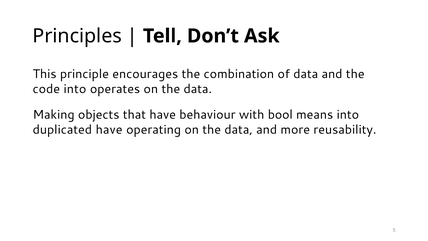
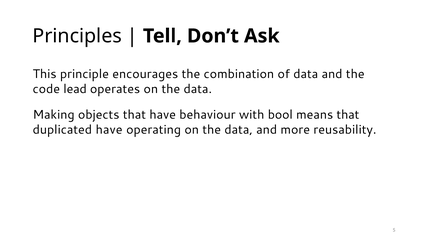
code into: into -> lead
means into: into -> that
